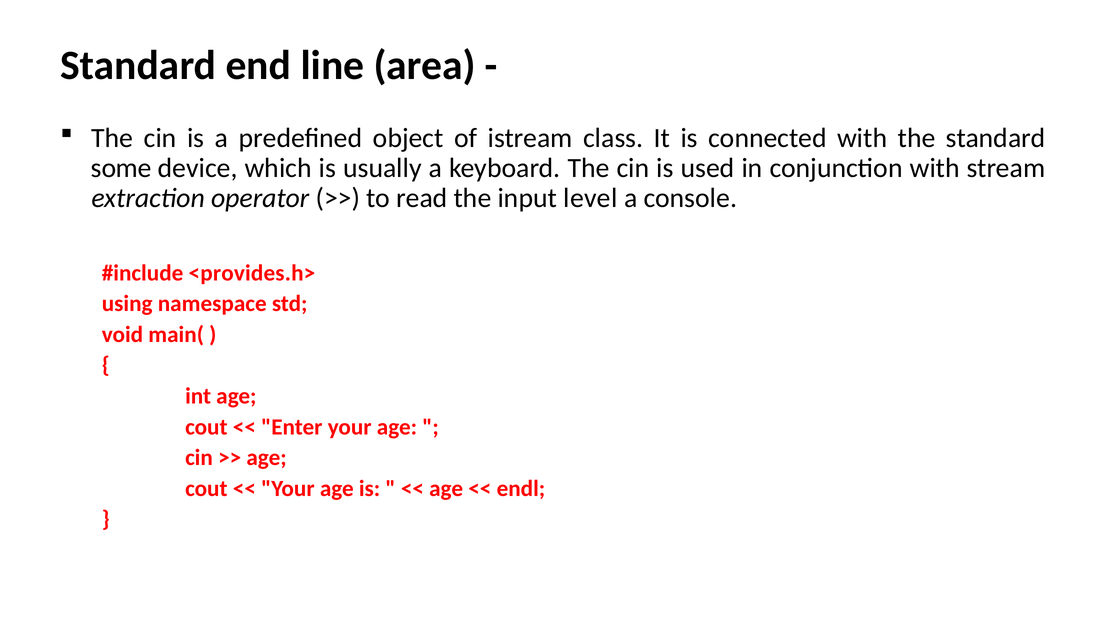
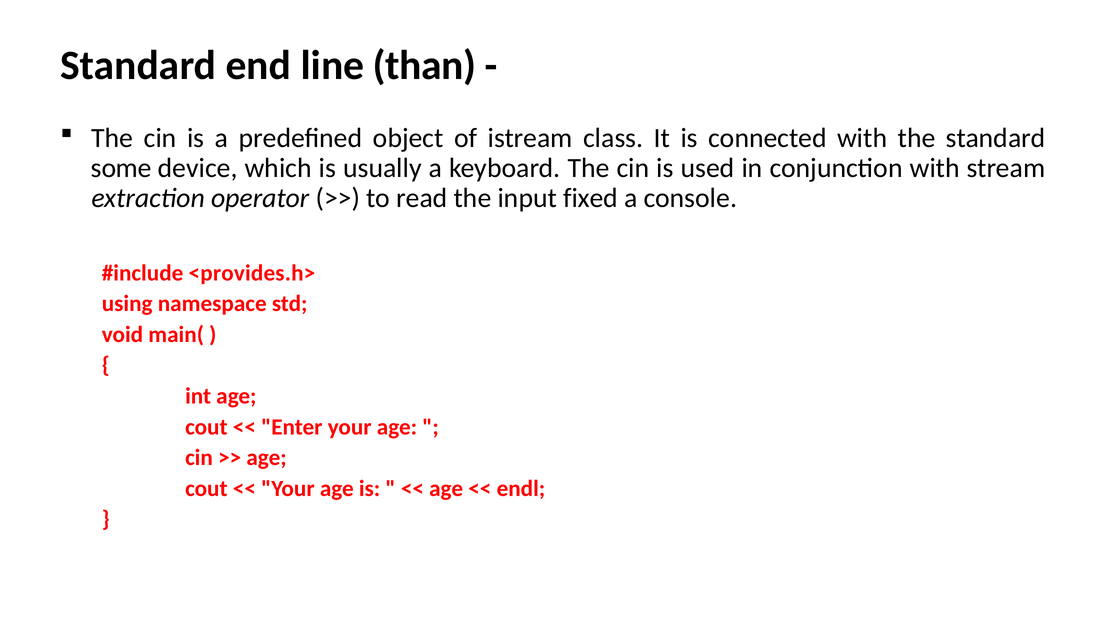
area: area -> than
level: level -> fixed
